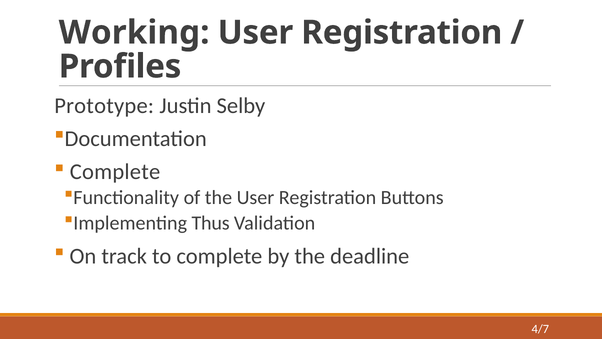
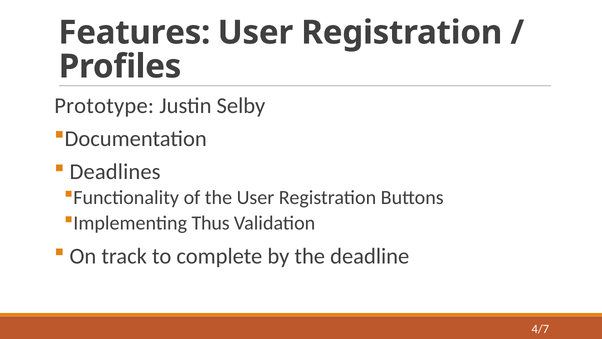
Working: Working -> Features
Complete at (115, 172): Complete -> Deadlines
